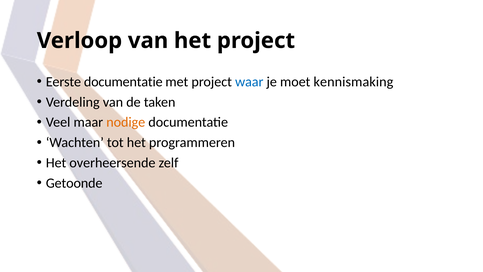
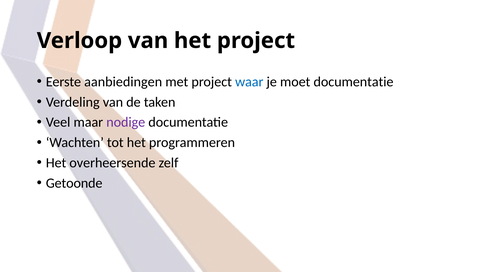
Eerste documentatie: documentatie -> aanbiedingen
moet kennismaking: kennismaking -> documentatie
nodige colour: orange -> purple
